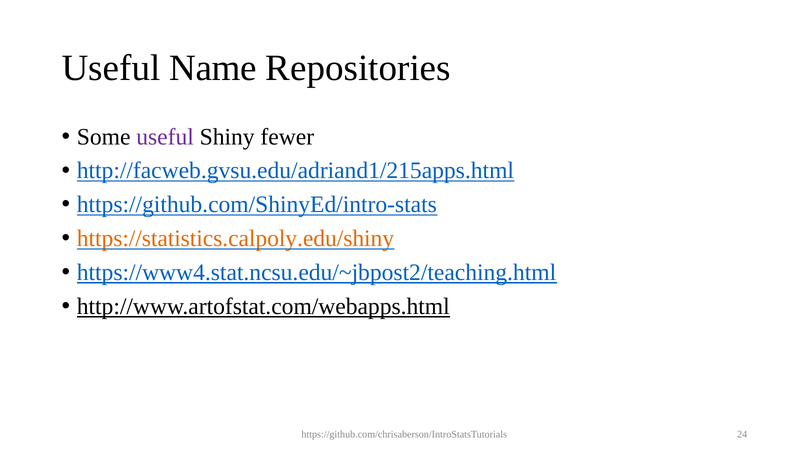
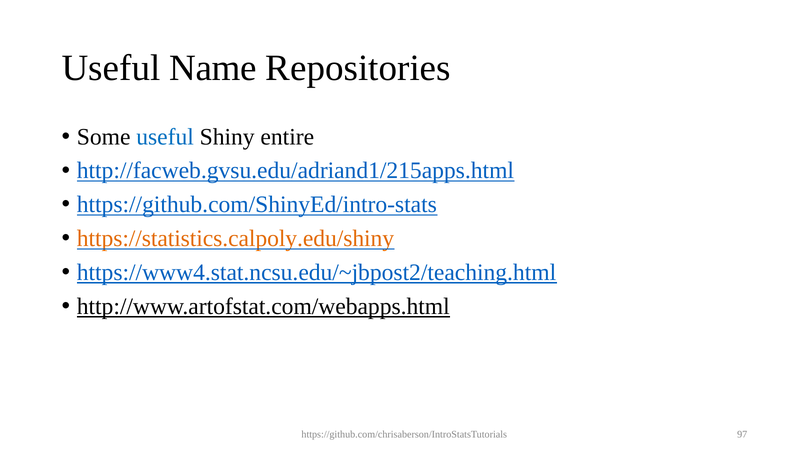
useful at (165, 137) colour: purple -> blue
fewer: fewer -> entire
24: 24 -> 97
